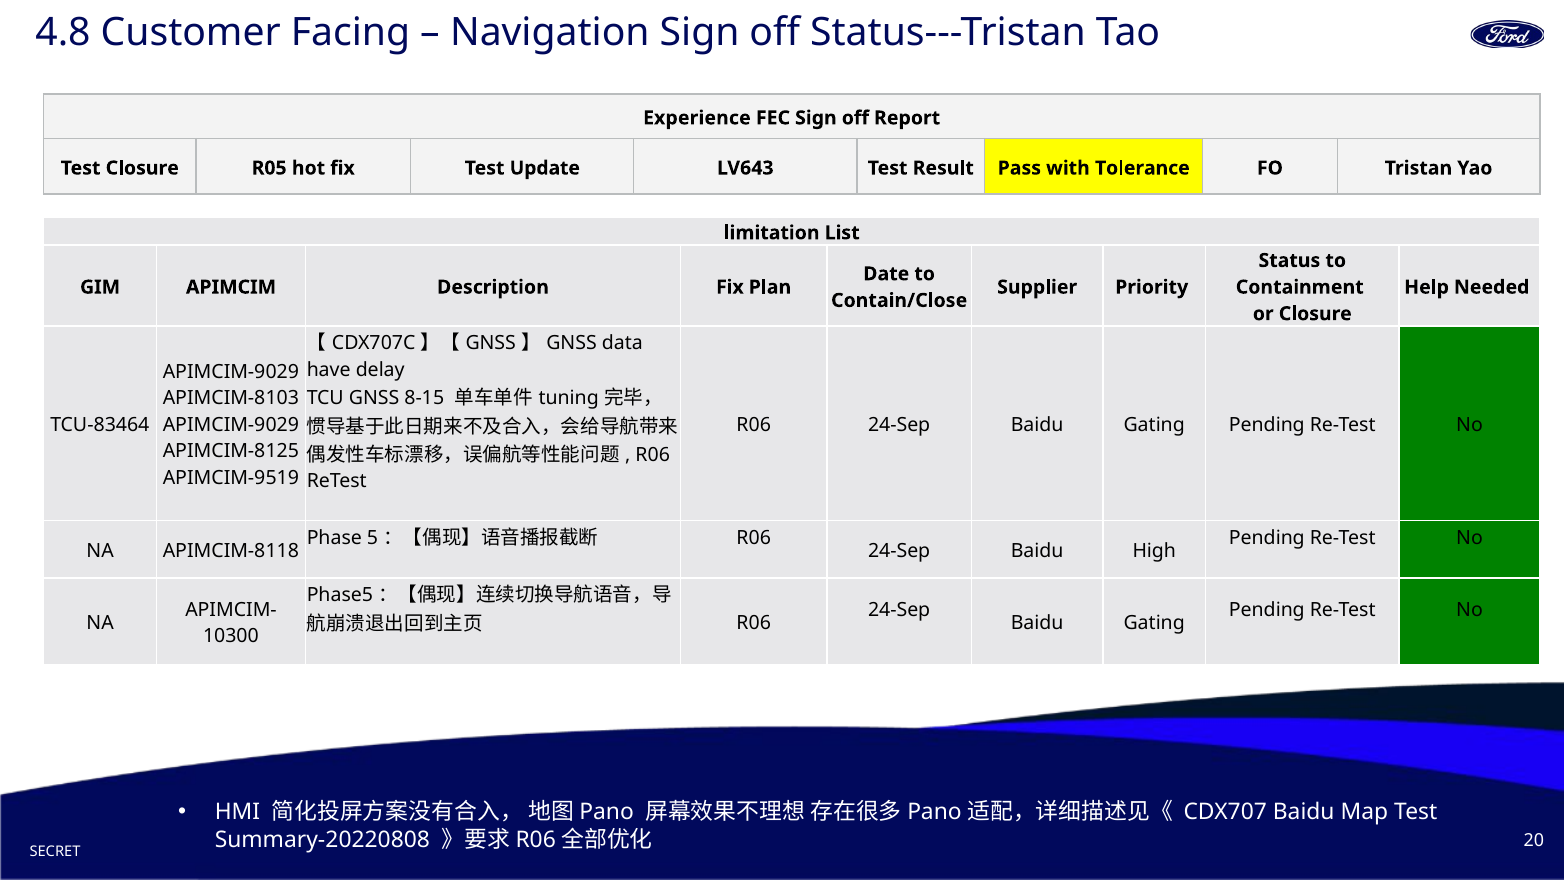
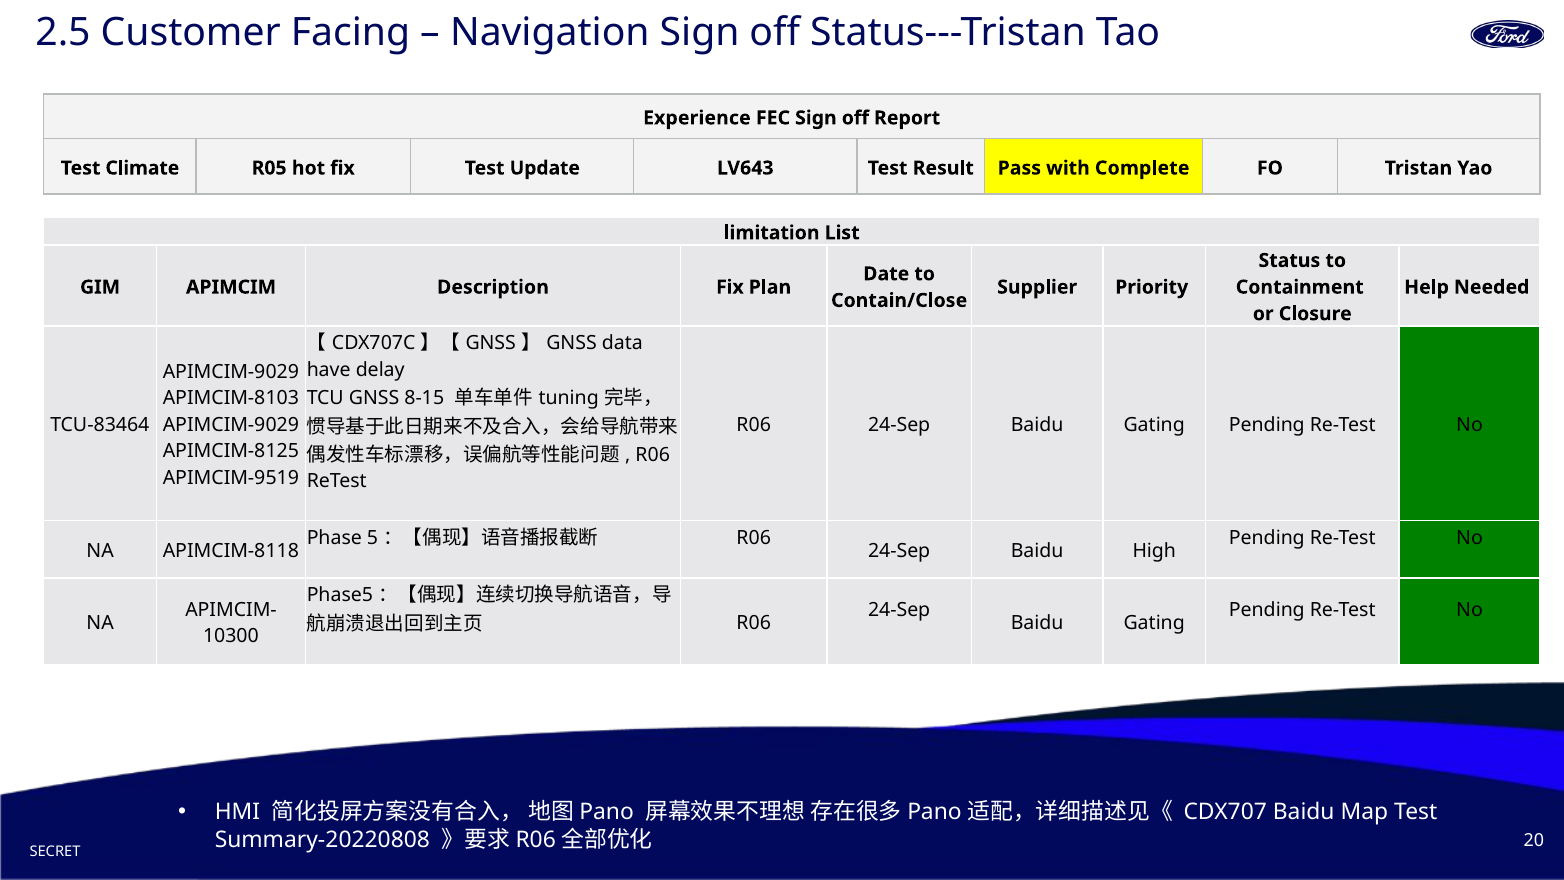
4.8: 4.8 -> 2.5
Test Closure: Closure -> Climate
Tolerance: Tolerance -> Complete
